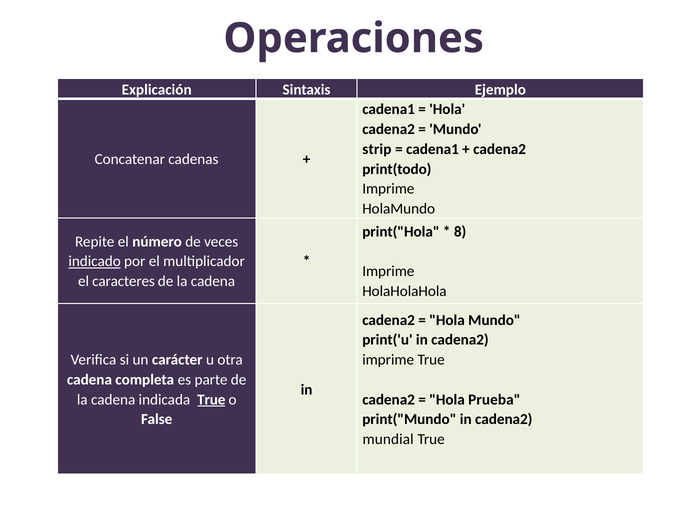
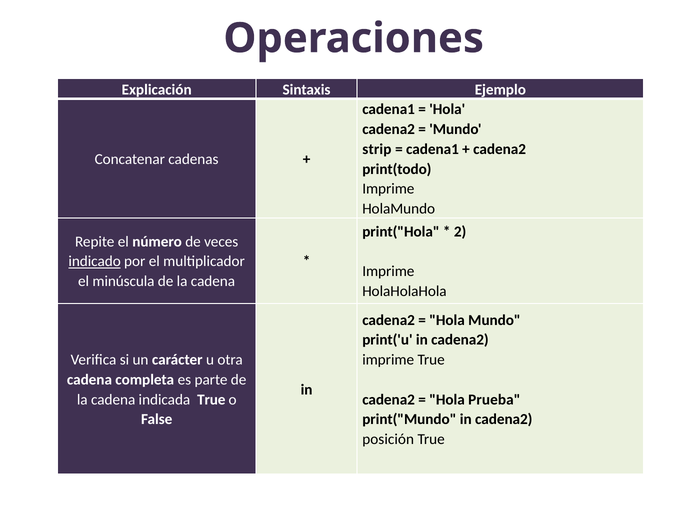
8: 8 -> 2
caracteres: caracteres -> minúscula
True at (211, 400) underline: present -> none
mundial: mundial -> posición
